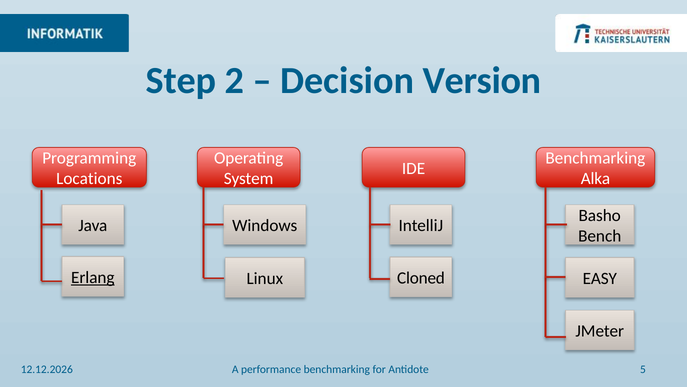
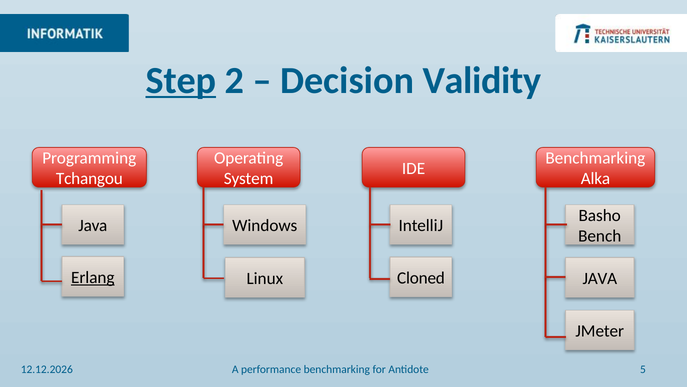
Step underline: none -> present
Version: Version -> Validity
Locations: Locations -> Tchangou
EASY at (600, 278): EASY -> JAVA
